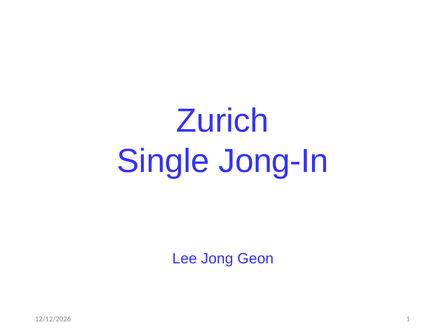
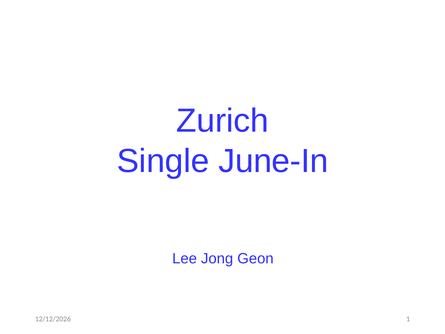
Jong-In: Jong-In -> June-In
